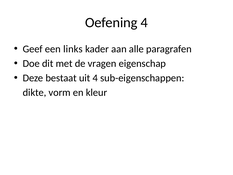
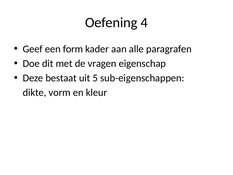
links: links -> form
uit 4: 4 -> 5
